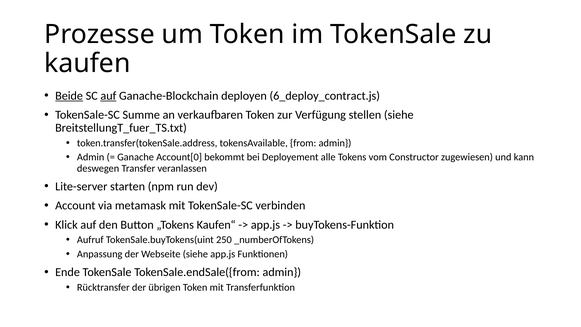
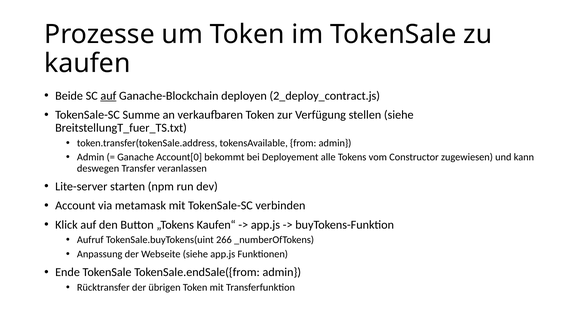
Beide underline: present -> none
6_deploy_contract.js: 6_deploy_contract.js -> 2_deploy_contract.js
250: 250 -> 266
